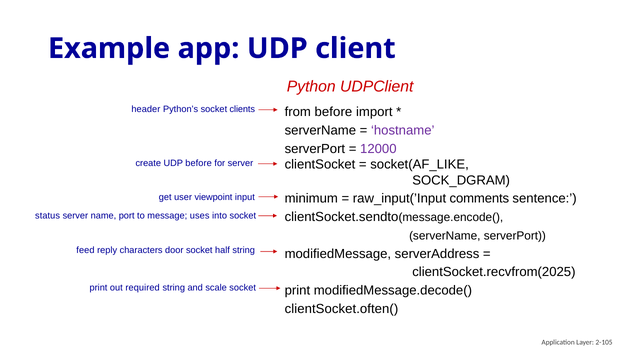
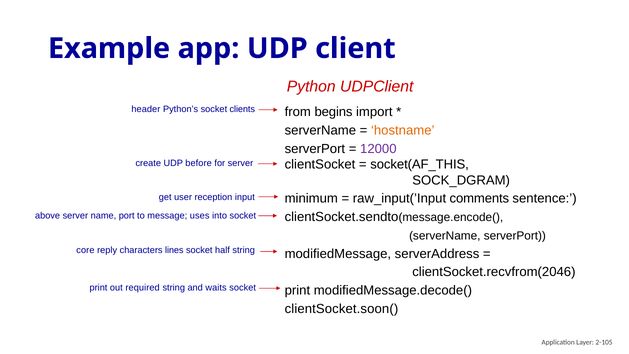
from before: before -> begins
hostname colour: purple -> orange
socket(AF_LIKE: socket(AF_LIKE -> socket(AF_THIS
viewpoint: viewpoint -> reception
status: status -> above
feed: feed -> core
door: door -> lines
clientSocket.recvfrom(2025: clientSocket.recvfrom(2025 -> clientSocket.recvfrom(2046
scale: scale -> waits
clientSocket.often(: clientSocket.often( -> clientSocket.soon(
